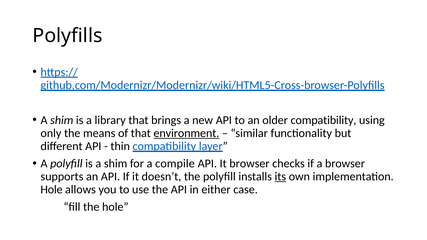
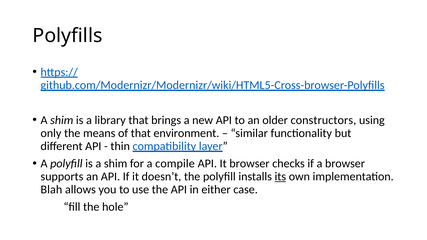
older compatibility: compatibility -> constructors
environment underline: present -> none
Hole at (52, 190): Hole -> Blah
